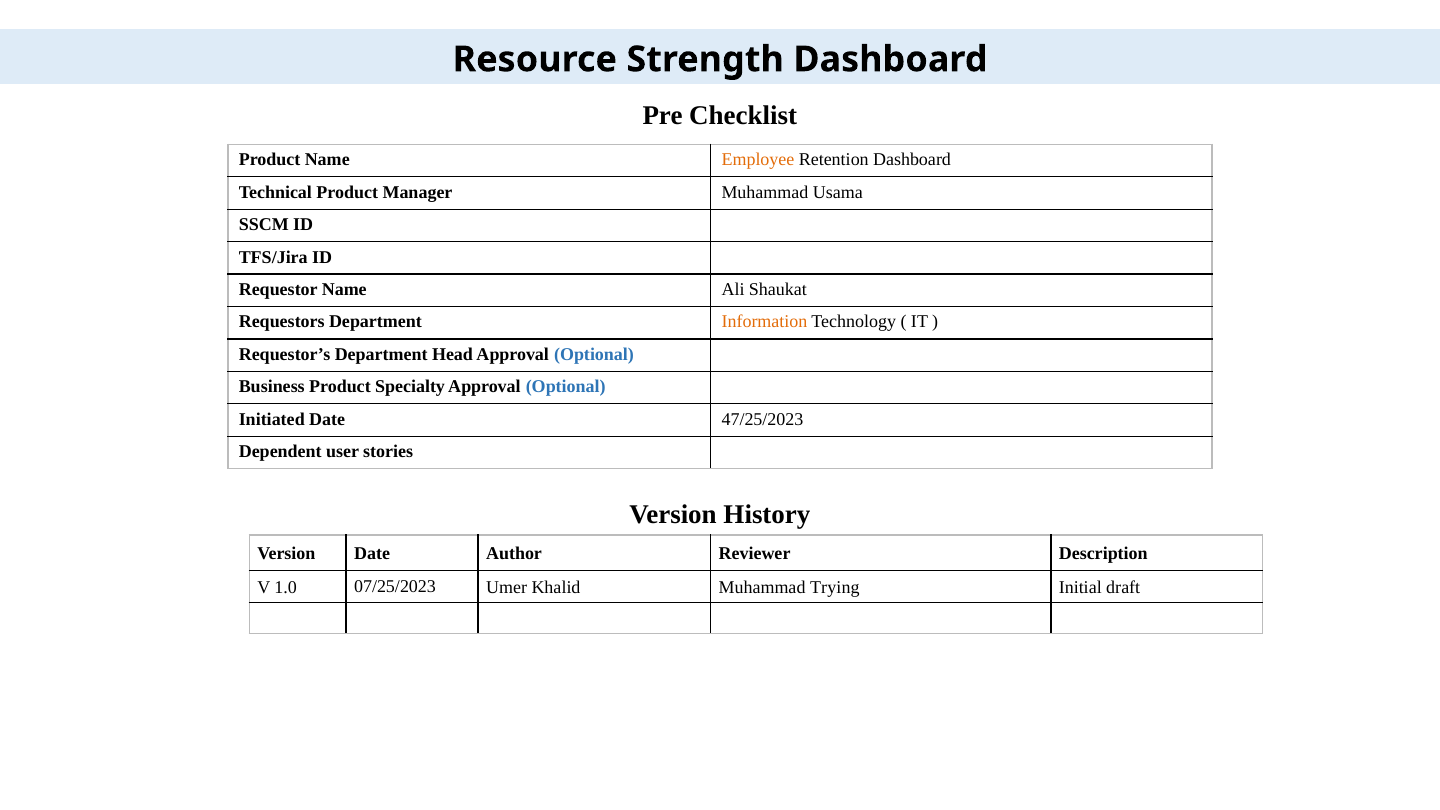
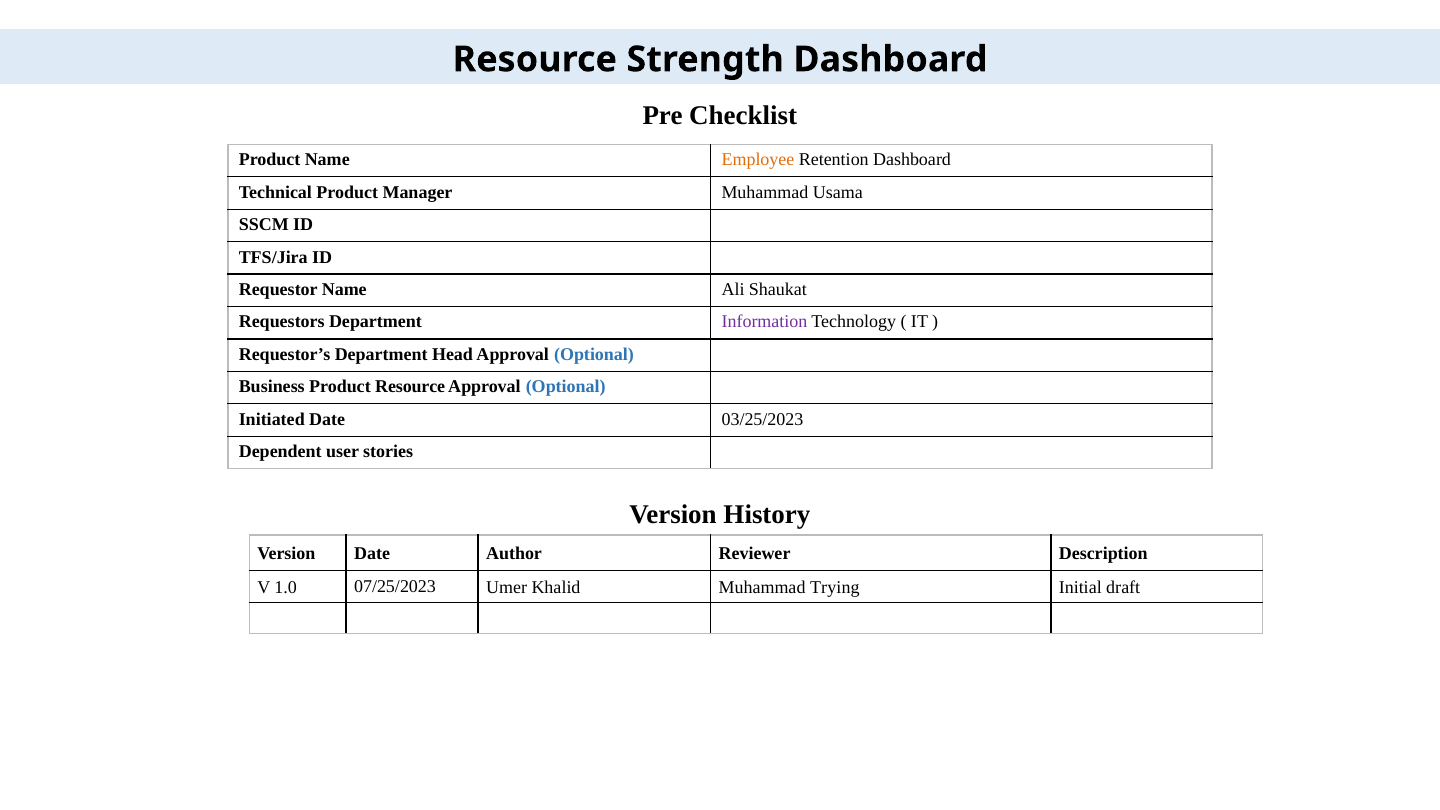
Information colour: orange -> purple
Product Specialty: Specialty -> Resource
47/25/2023: 47/25/2023 -> 03/25/2023
